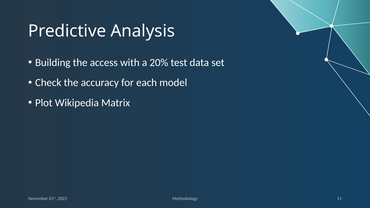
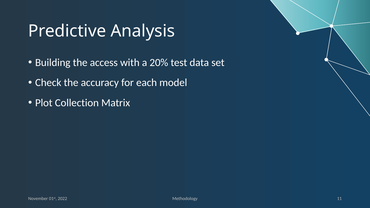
Wikipedia: Wikipedia -> Collection
